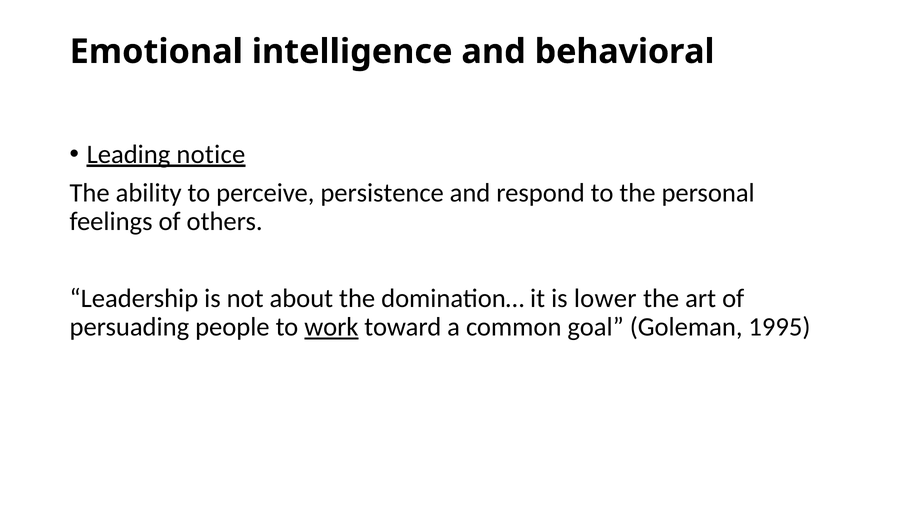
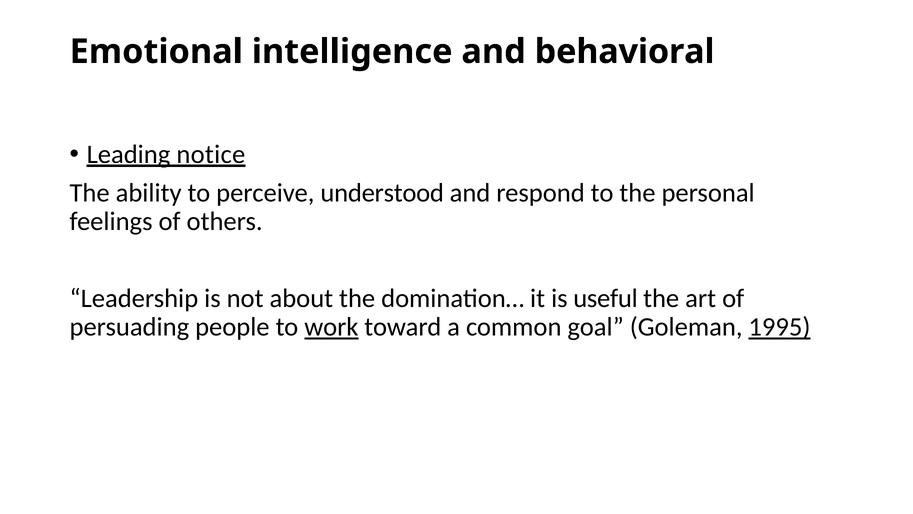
persistence: persistence -> understood
lower: lower -> useful
1995 underline: none -> present
